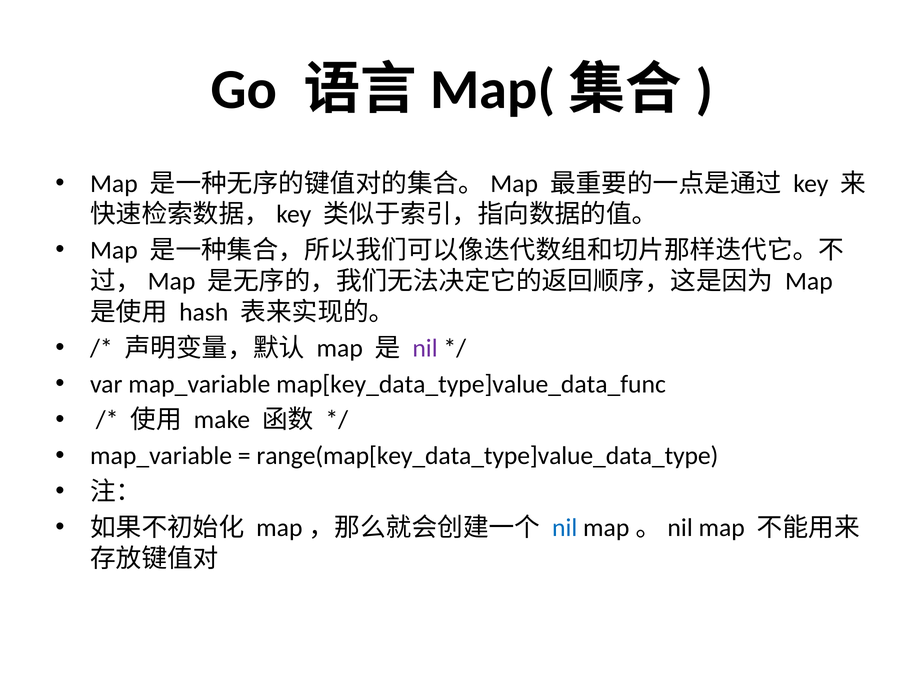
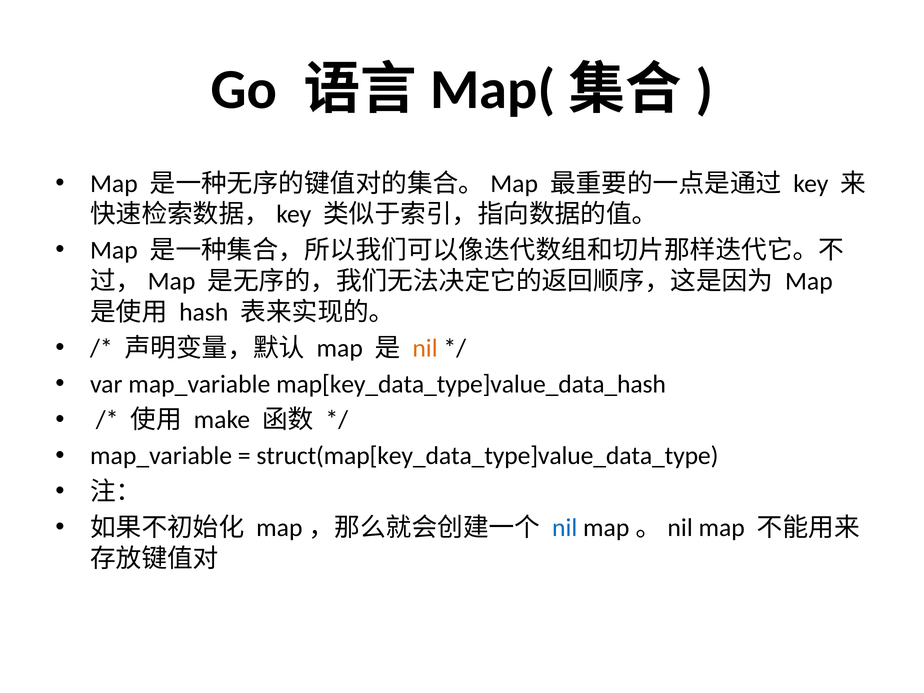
nil at (425, 348) colour: purple -> orange
map[key_data_type]value_data_func: map[key_data_type]value_data_func -> map[key_data_type]value_data_hash
range(map[key_data_type]value_data_type: range(map[key_data_type]value_data_type -> struct(map[key_data_type]value_data_type
